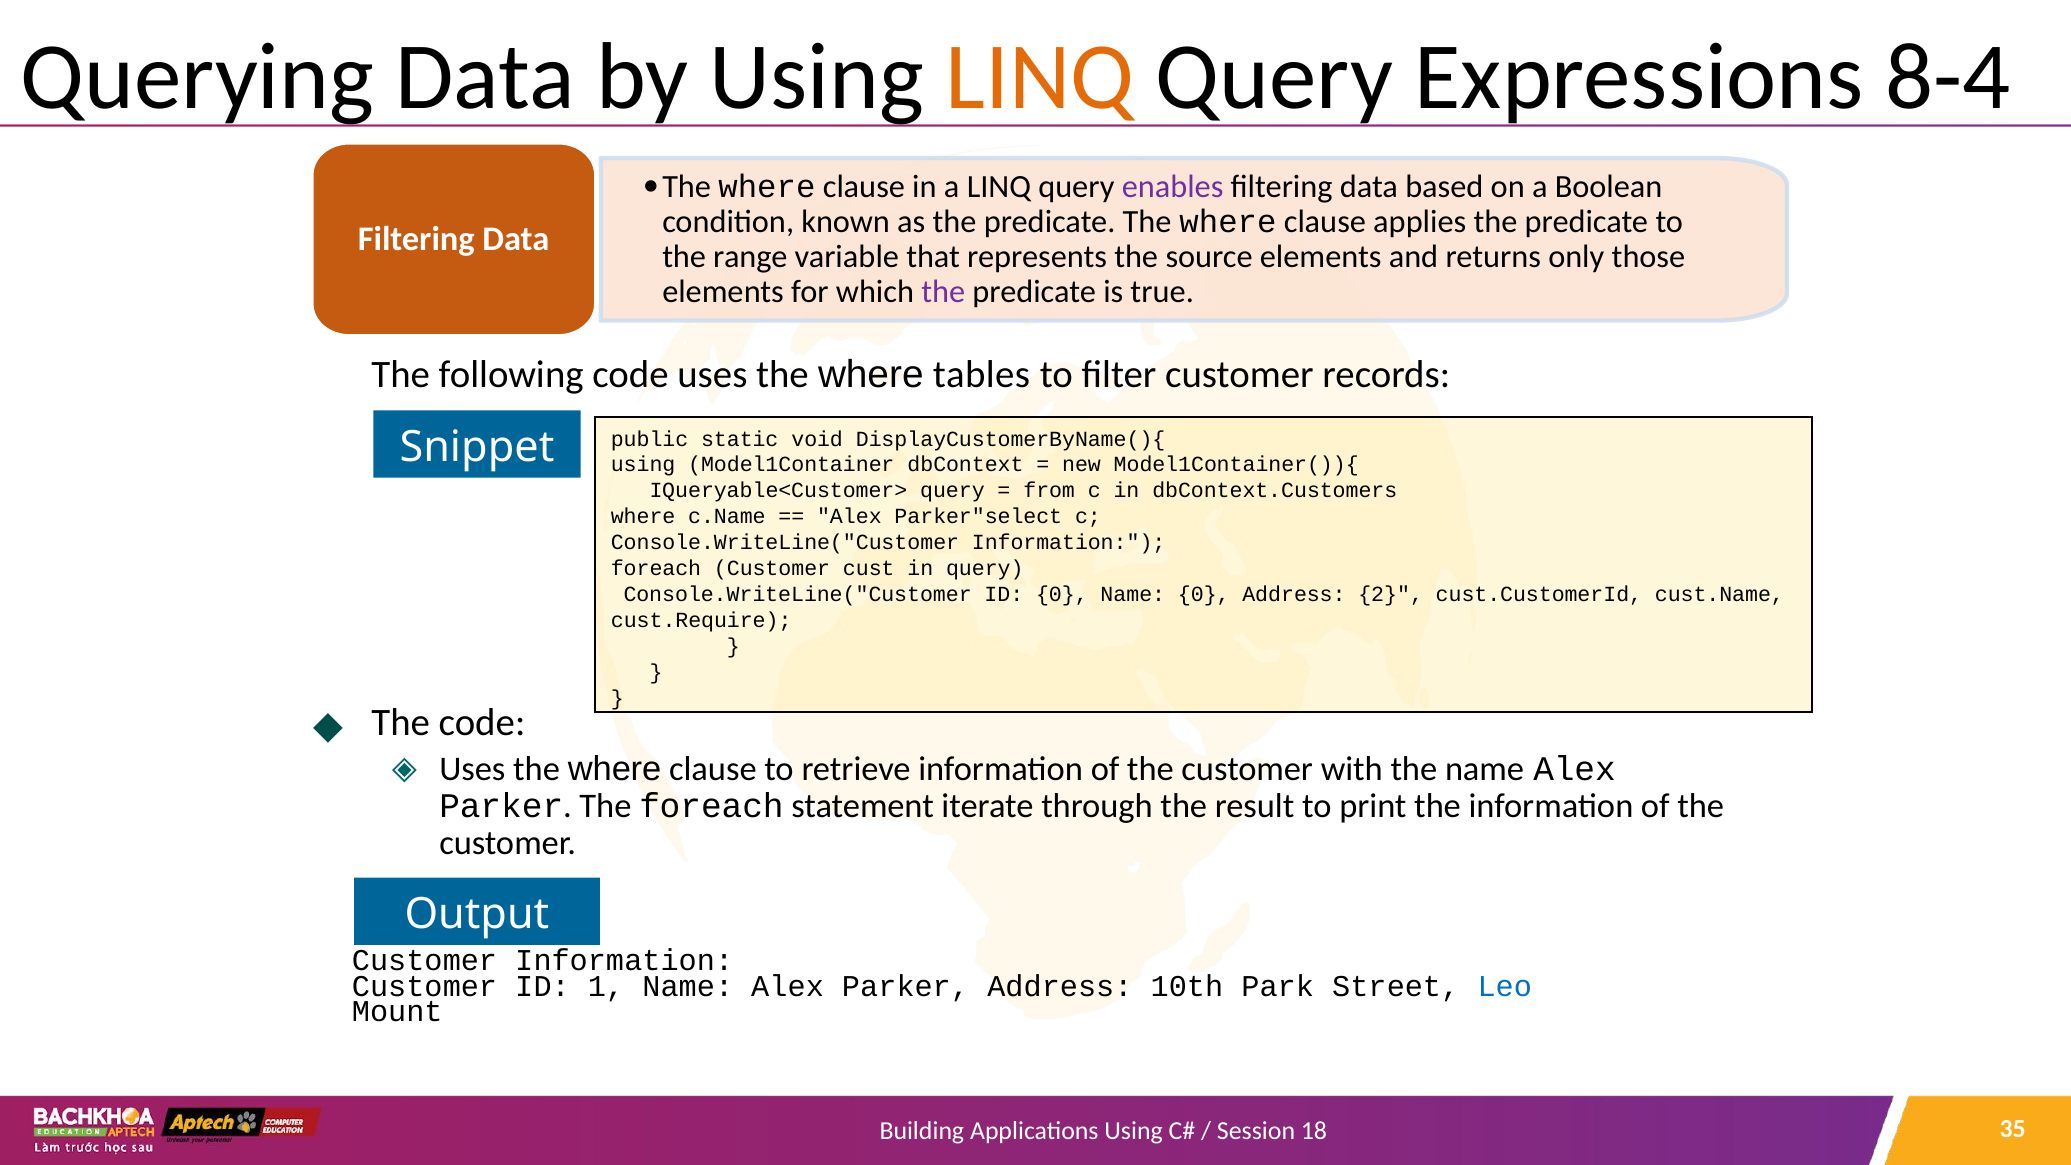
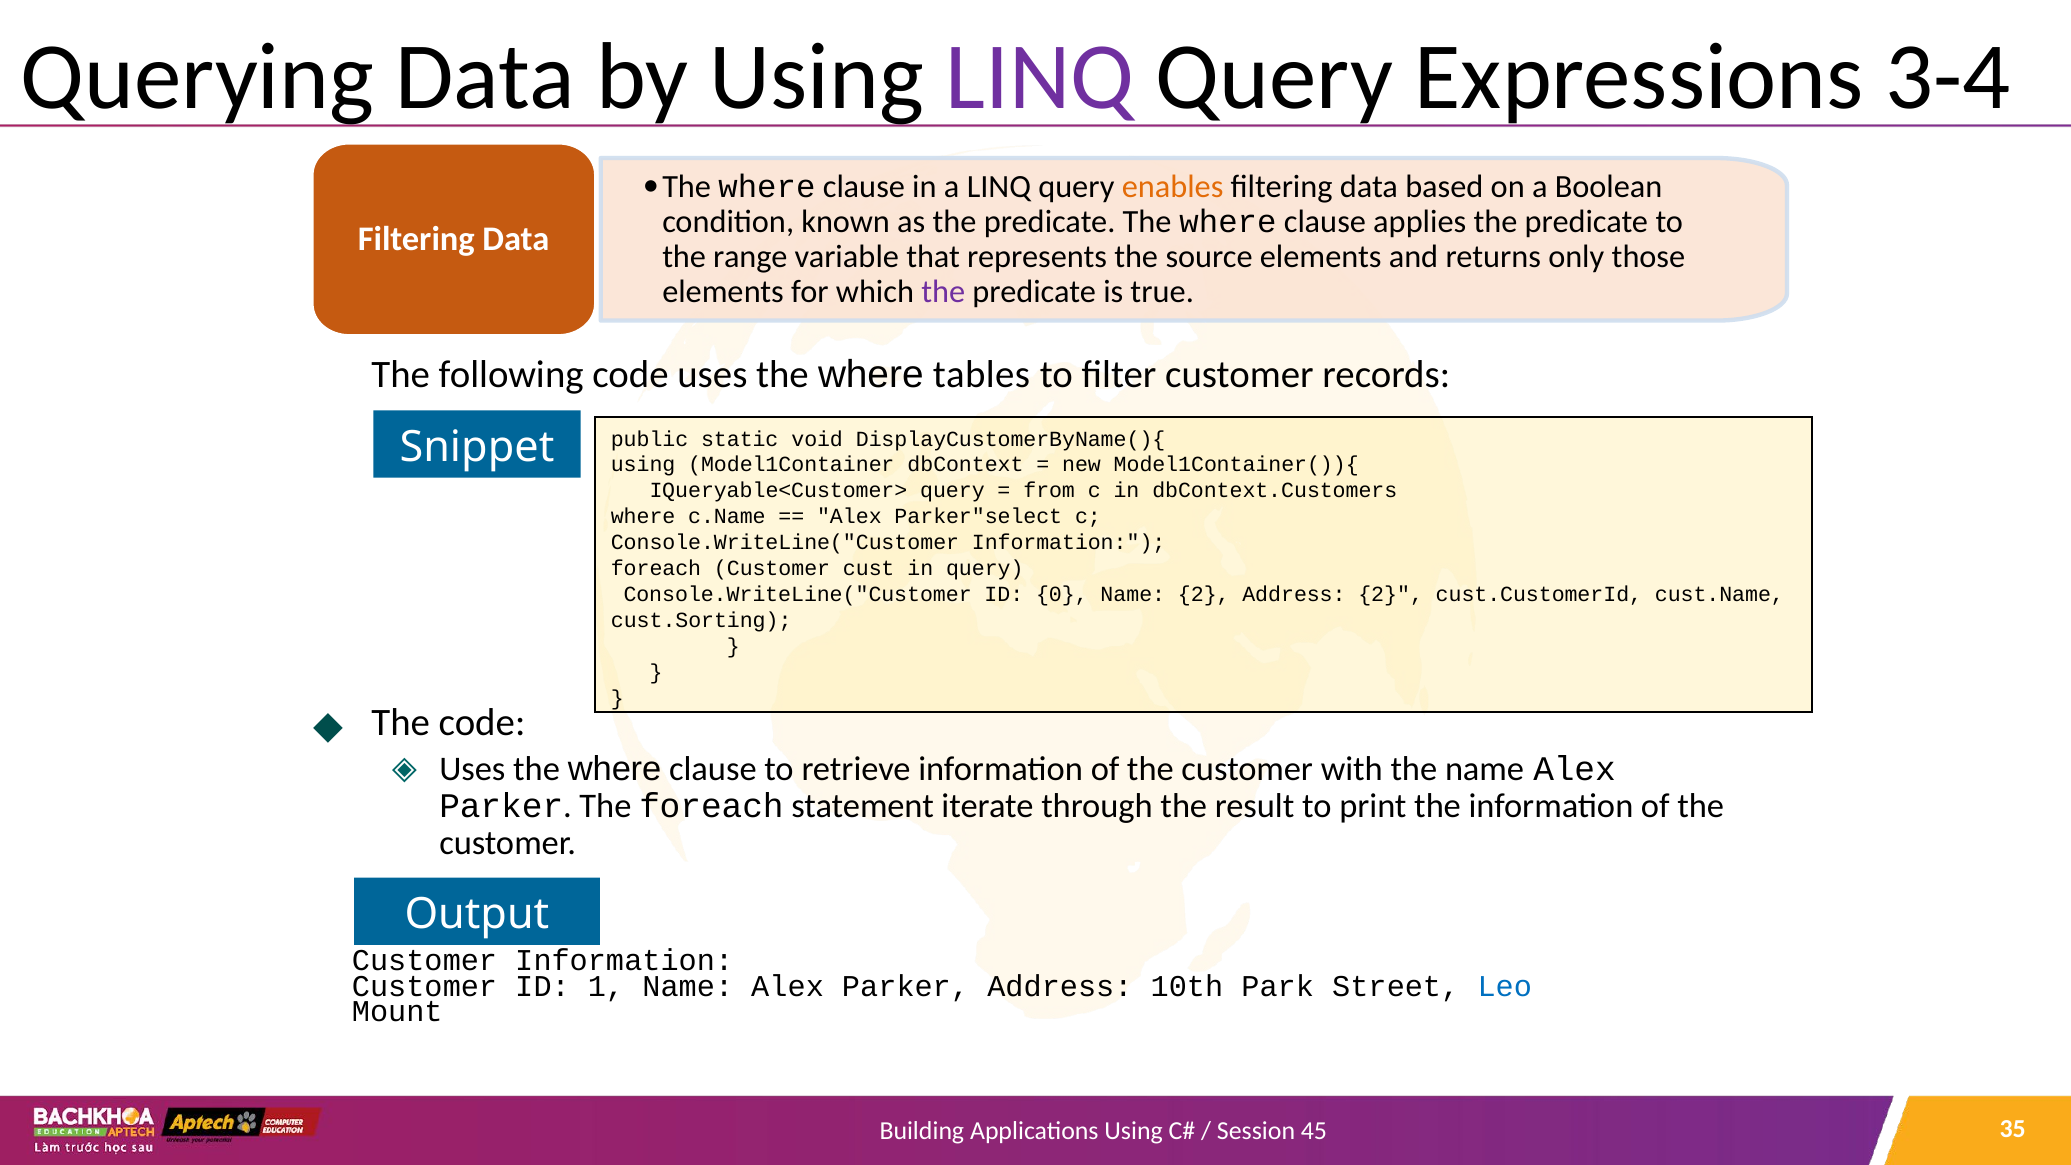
LINQ at (1040, 77) colour: orange -> purple
8-4: 8-4 -> 3-4
enables colour: purple -> orange
Name 0: 0 -> 2
cust.Require: cust.Require -> cust.Sorting
18: 18 -> 45
